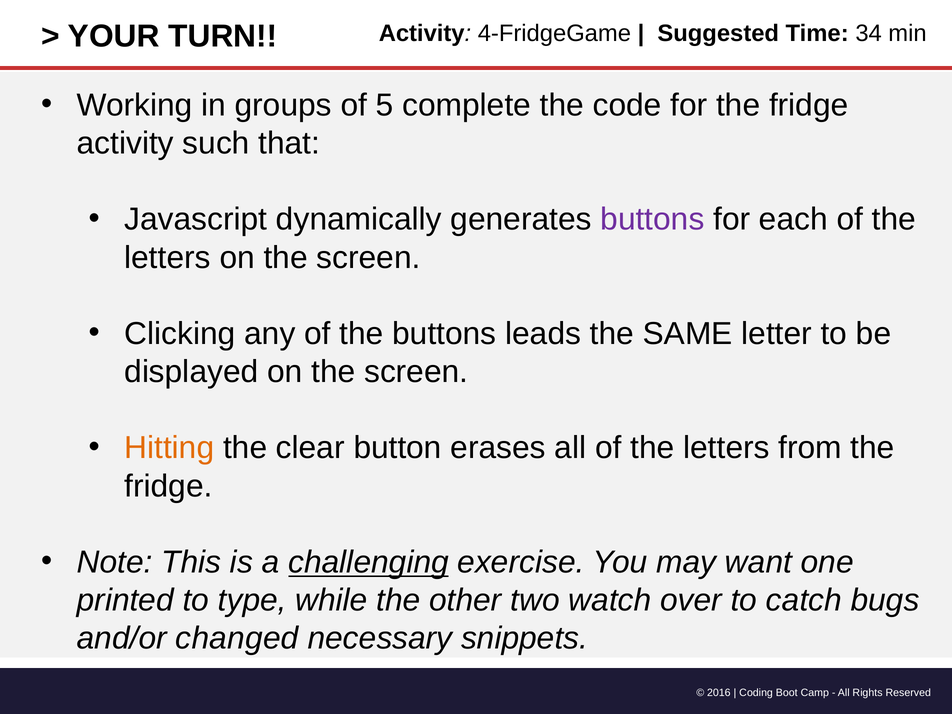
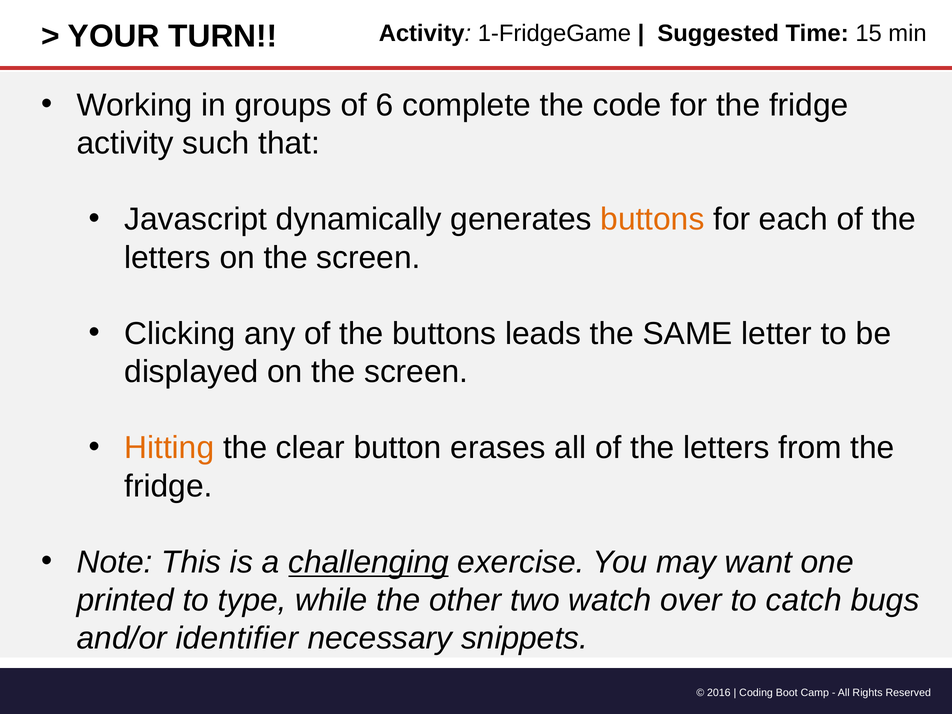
4-FridgeGame: 4-FridgeGame -> 1-FridgeGame
34: 34 -> 15
5: 5 -> 6
buttons at (652, 220) colour: purple -> orange
changed: changed -> identifier
